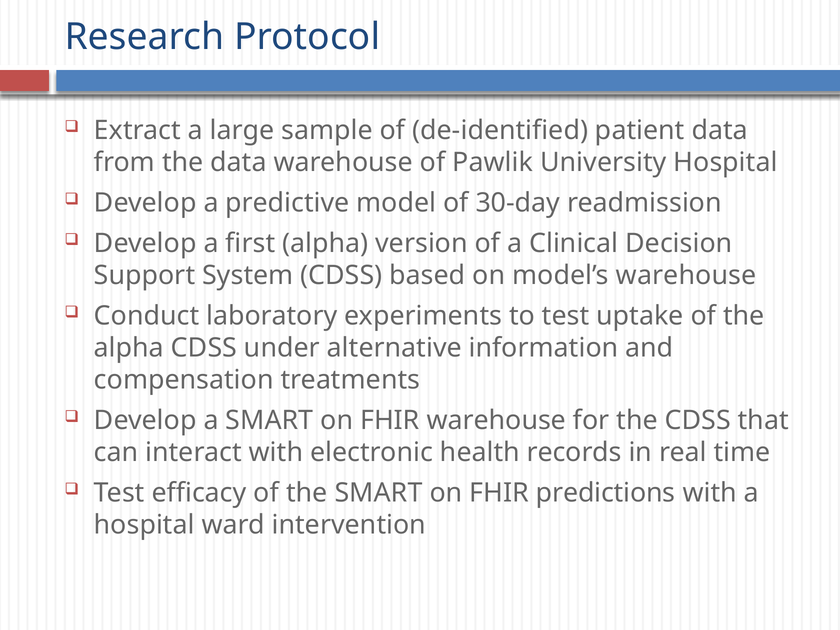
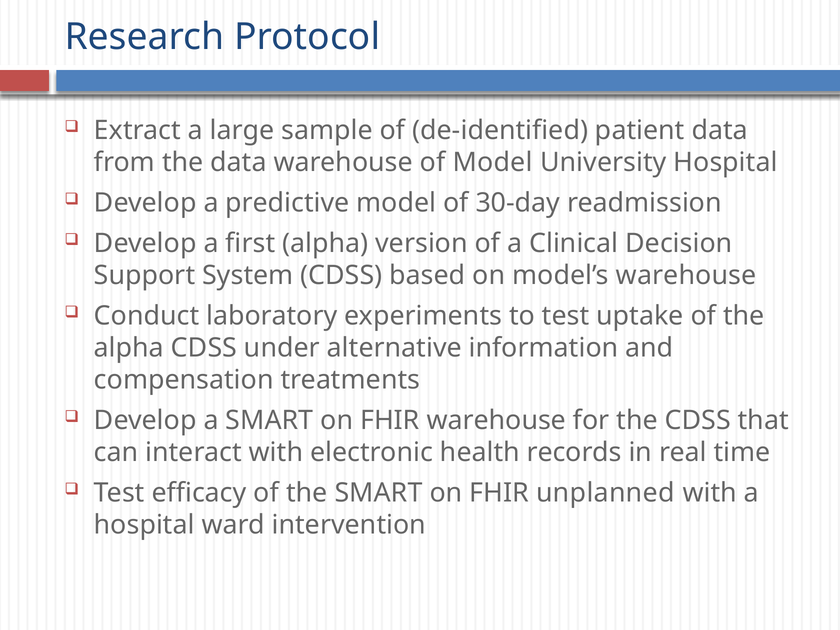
of Pawlik: Pawlik -> Model
predictions: predictions -> unplanned
